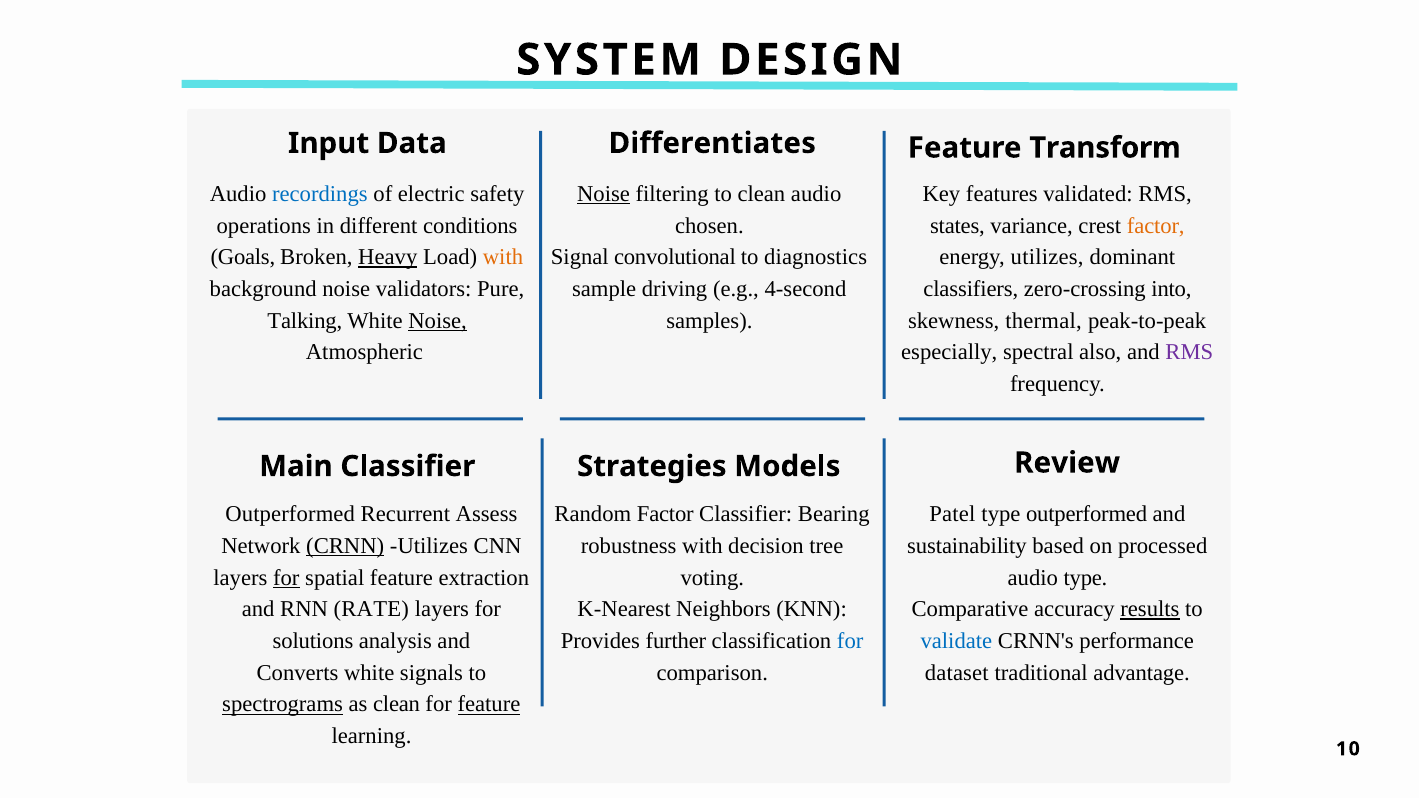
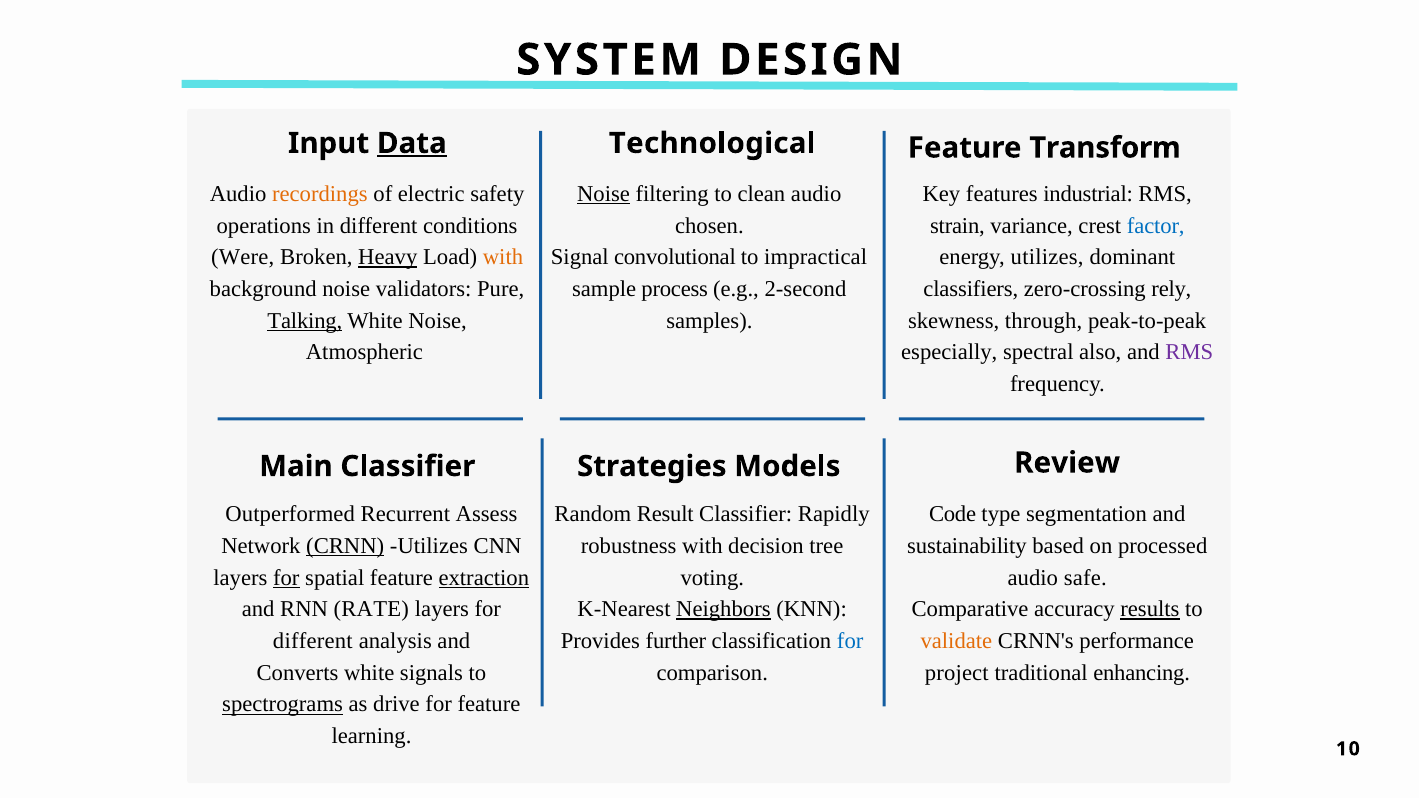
Data underline: none -> present
Differentiates: Differentiates -> Technological
recordings colour: blue -> orange
validated: validated -> industrial
states: states -> strain
factor at (1156, 226) colour: orange -> blue
Goals: Goals -> Were
diagnostics: diagnostics -> impractical
driving: driving -> process
4-second: 4-second -> 2-second
into: into -> rely
Talking underline: none -> present
Noise at (438, 321) underline: present -> none
thermal: thermal -> through
Random Factor: Factor -> Result
Bearing: Bearing -> Rapidly
Patel: Patel -> Code
type outperformed: outperformed -> segmentation
extraction underline: none -> present
audio type: type -> safe
Neighbors underline: none -> present
solutions at (313, 641): solutions -> different
validate colour: blue -> orange
dataset: dataset -> project
advantage: advantage -> enhancing
as clean: clean -> drive
feature at (489, 705) underline: present -> none
